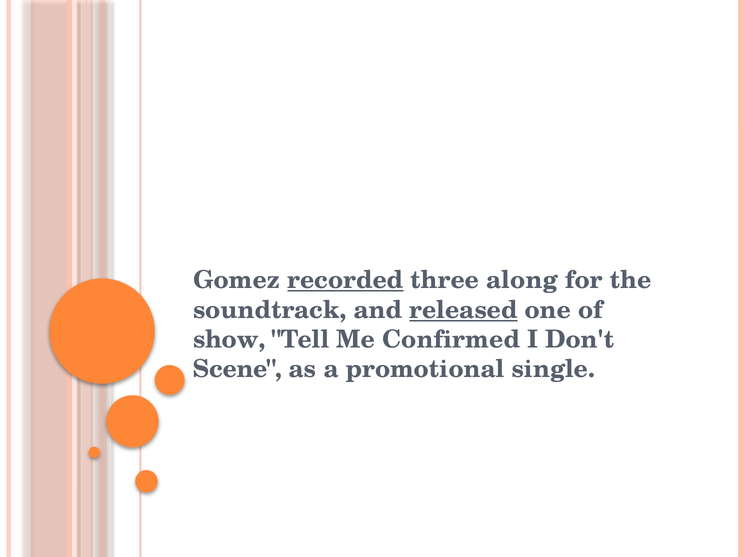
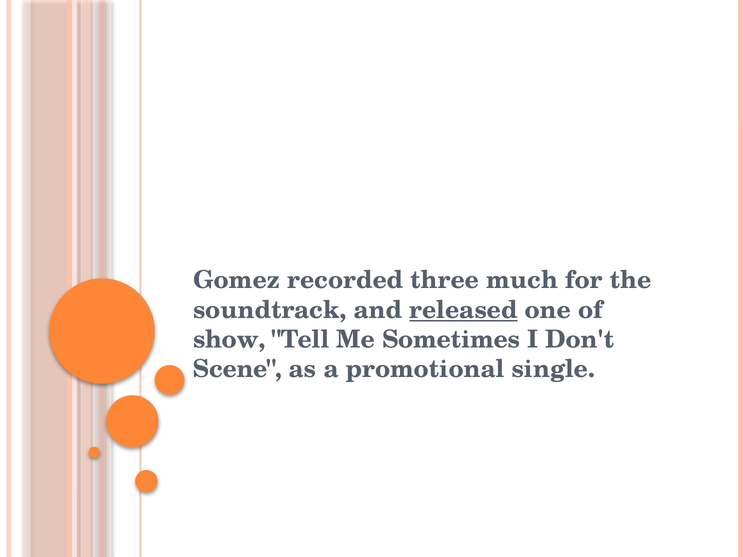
recorded underline: present -> none
along: along -> much
Confirmed: Confirmed -> Sometimes
